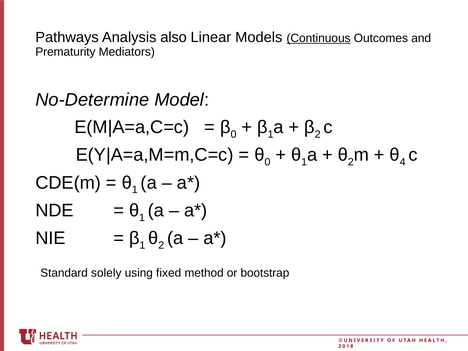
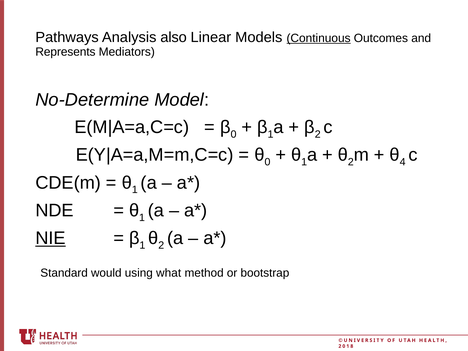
Prematurity: Prematurity -> Represents
NIE underline: none -> present
solely: solely -> would
fixed: fixed -> what
